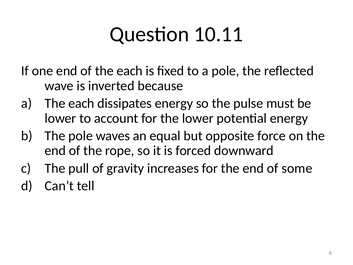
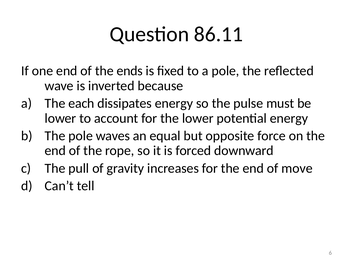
10.11: 10.11 -> 86.11
of the each: each -> ends
some: some -> move
